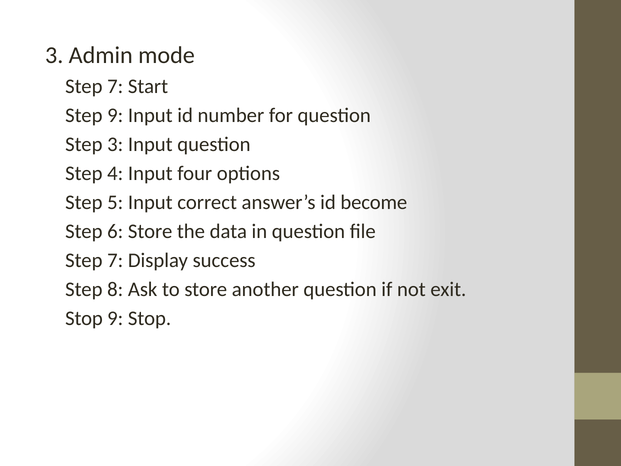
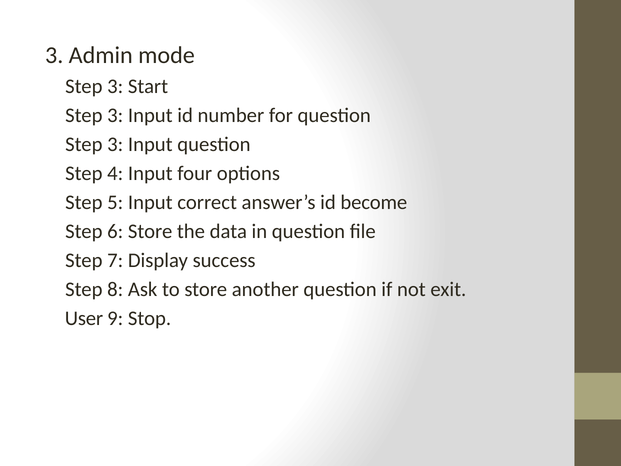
7 at (115, 86): 7 -> 3
9 at (115, 115): 9 -> 3
Stop at (84, 318): Stop -> User
